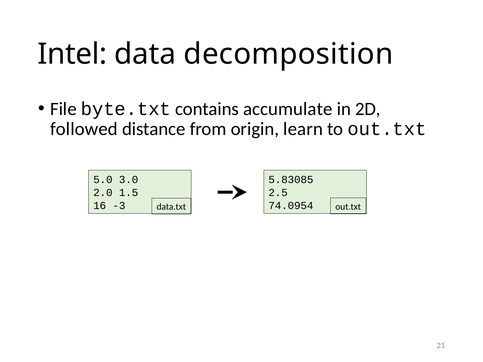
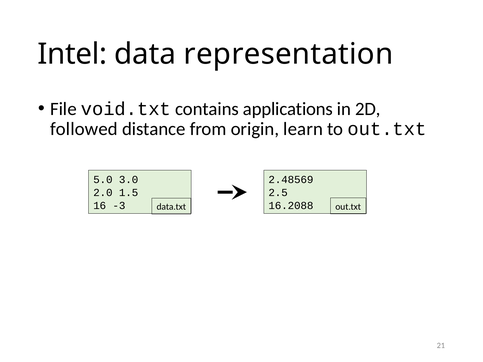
decomposition: decomposition -> representation
byte.txt: byte.txt -> void.txt
accumulate: accumulate -> applications
5.83085: 5.83085 -> 2.48569
74.0954: 74.0954 -> 16.2088
